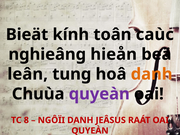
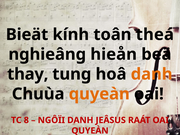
caùc: caùc -> theá
leân: leân -> thay
quyeàn at (99, 94) colour: purple -> orange
